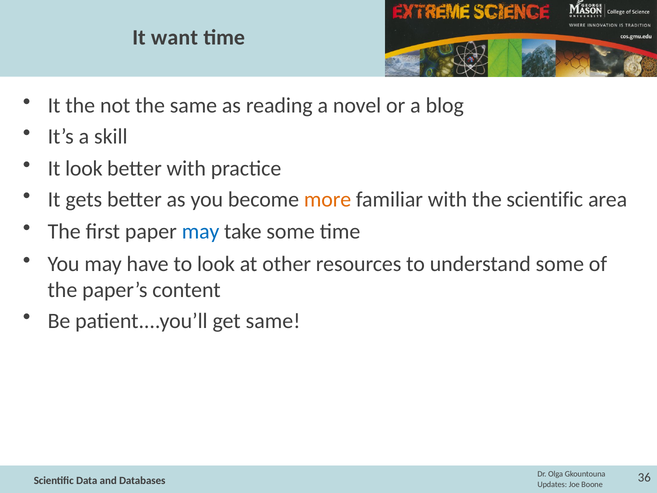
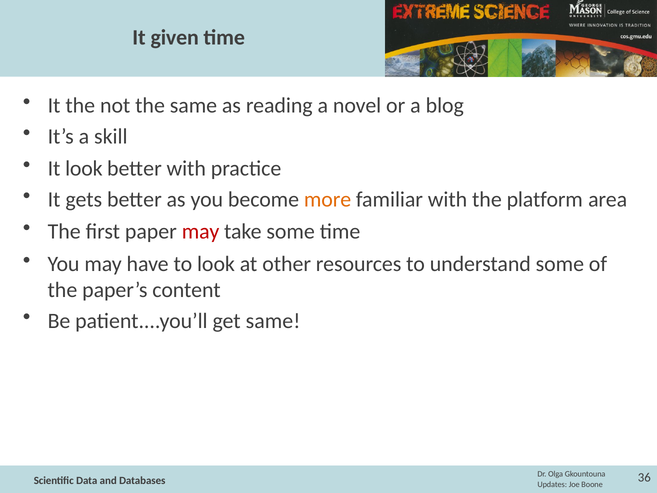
want: want -> given
the scientific: scientific -> platform
may at (201, 231) colour: blue -> red
